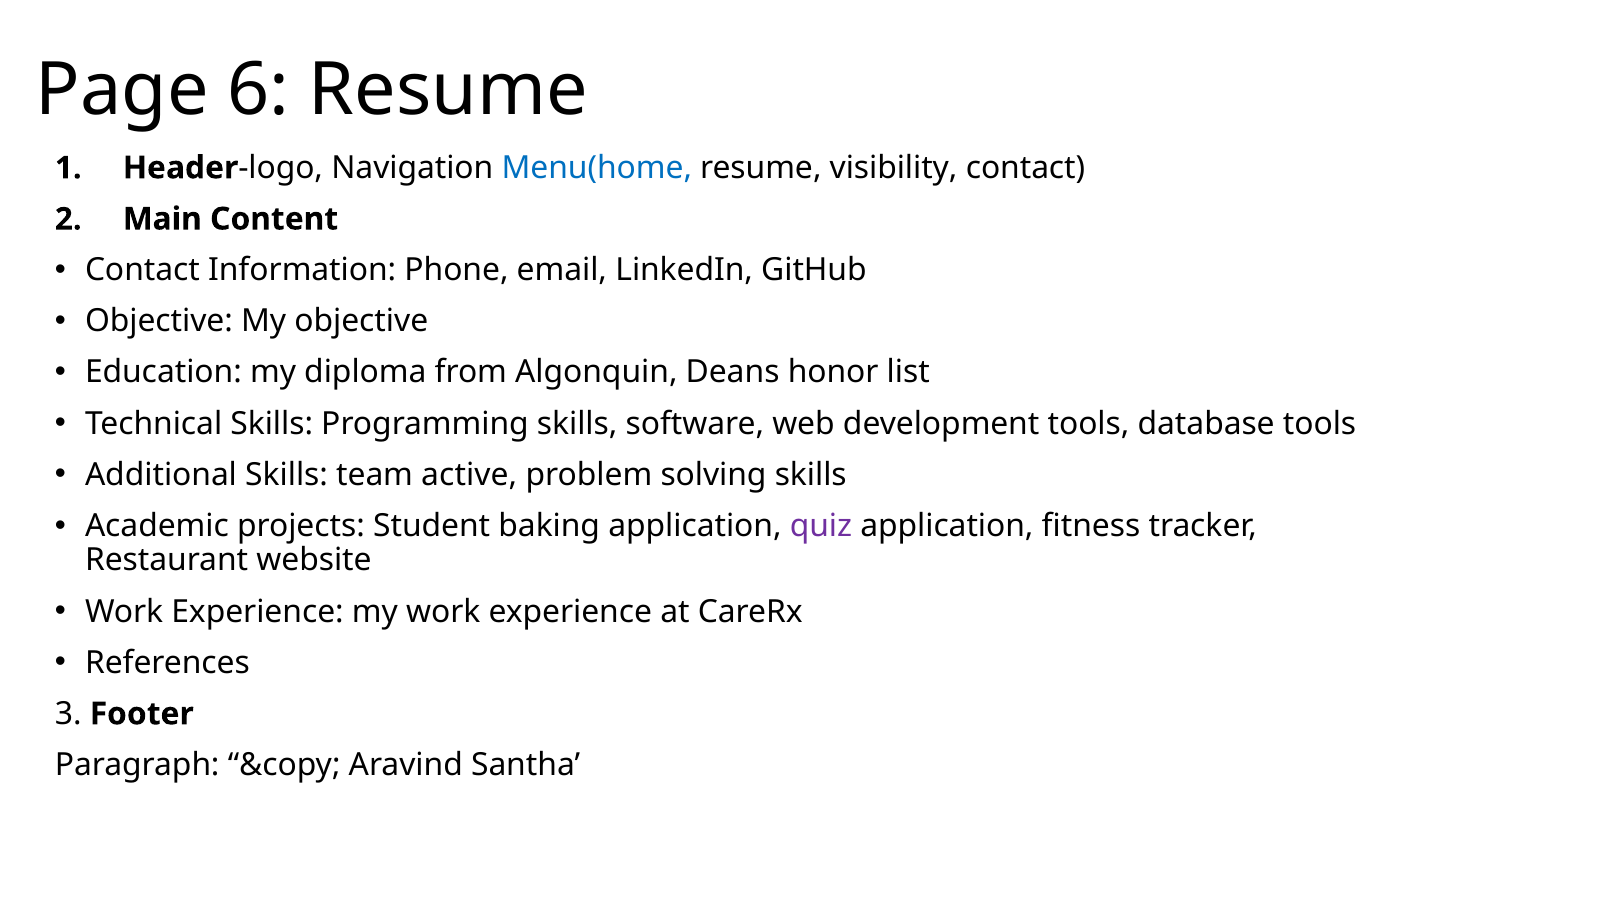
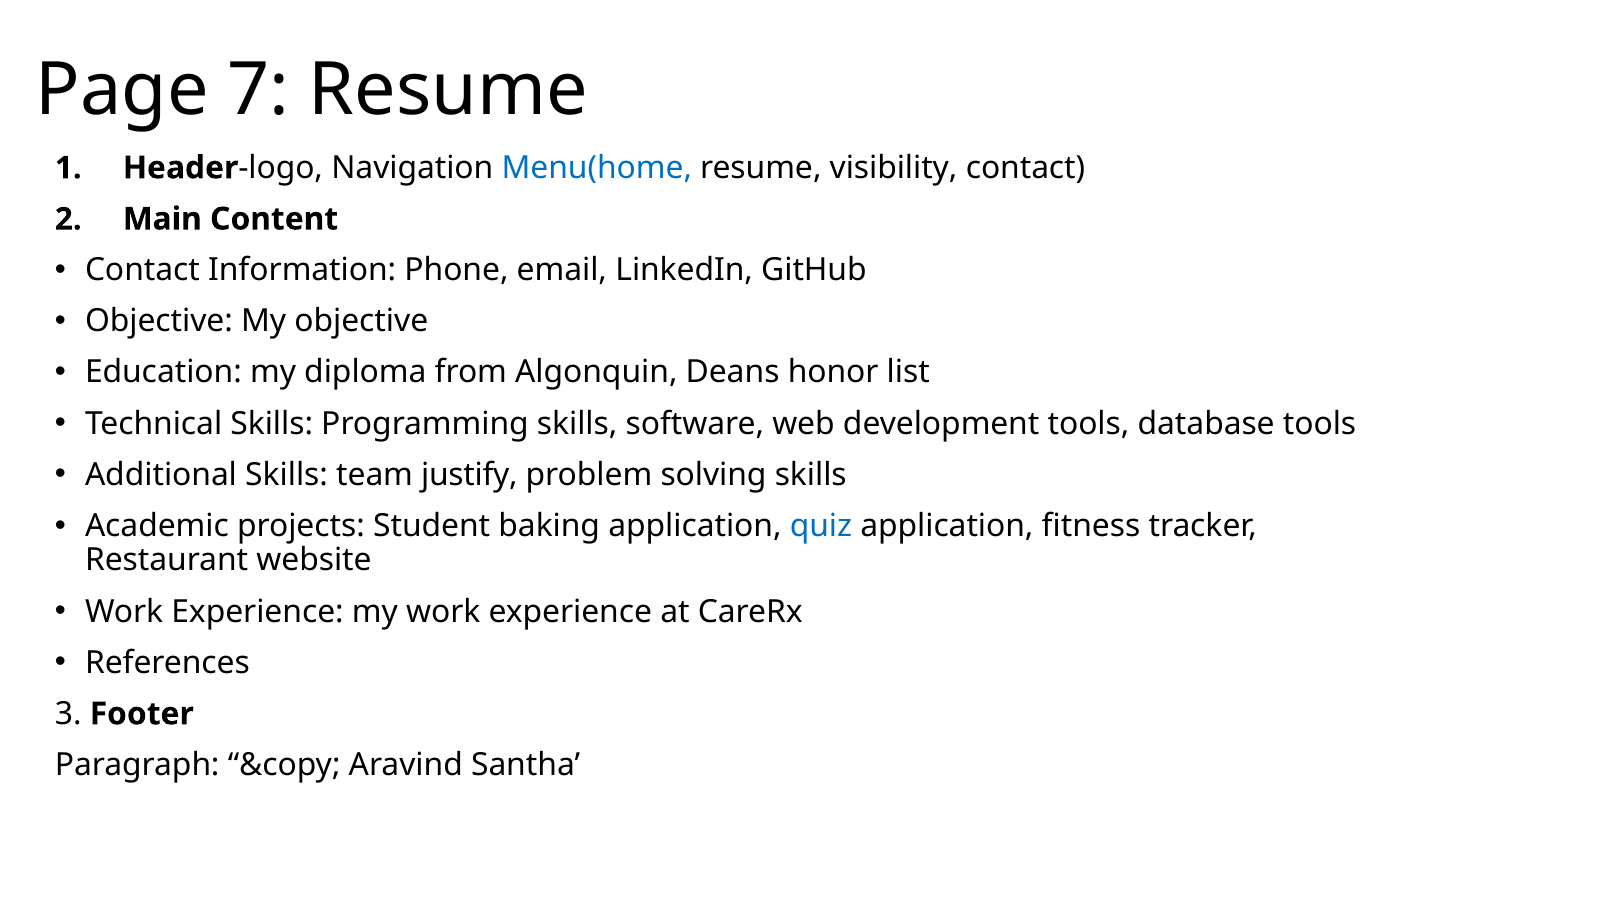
6: 6 -> 7
active: active -> justify
quiz colour: purple -> blue
